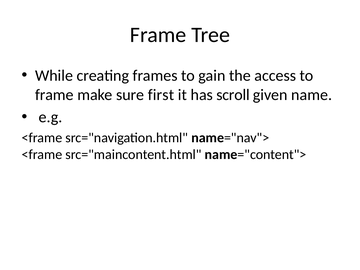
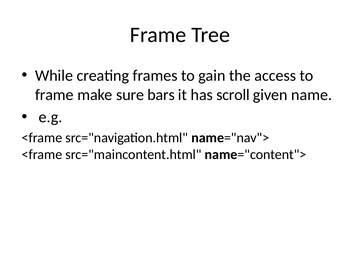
first: first -> bars
